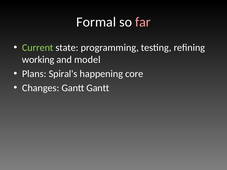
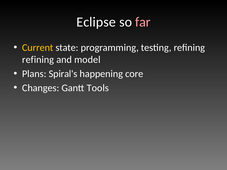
Formal: Formal -> Eclipse
Current colour: light green -> yellow
working at (38, 60): working -> refining
Gantt Gantt: Gantt -> Tools
